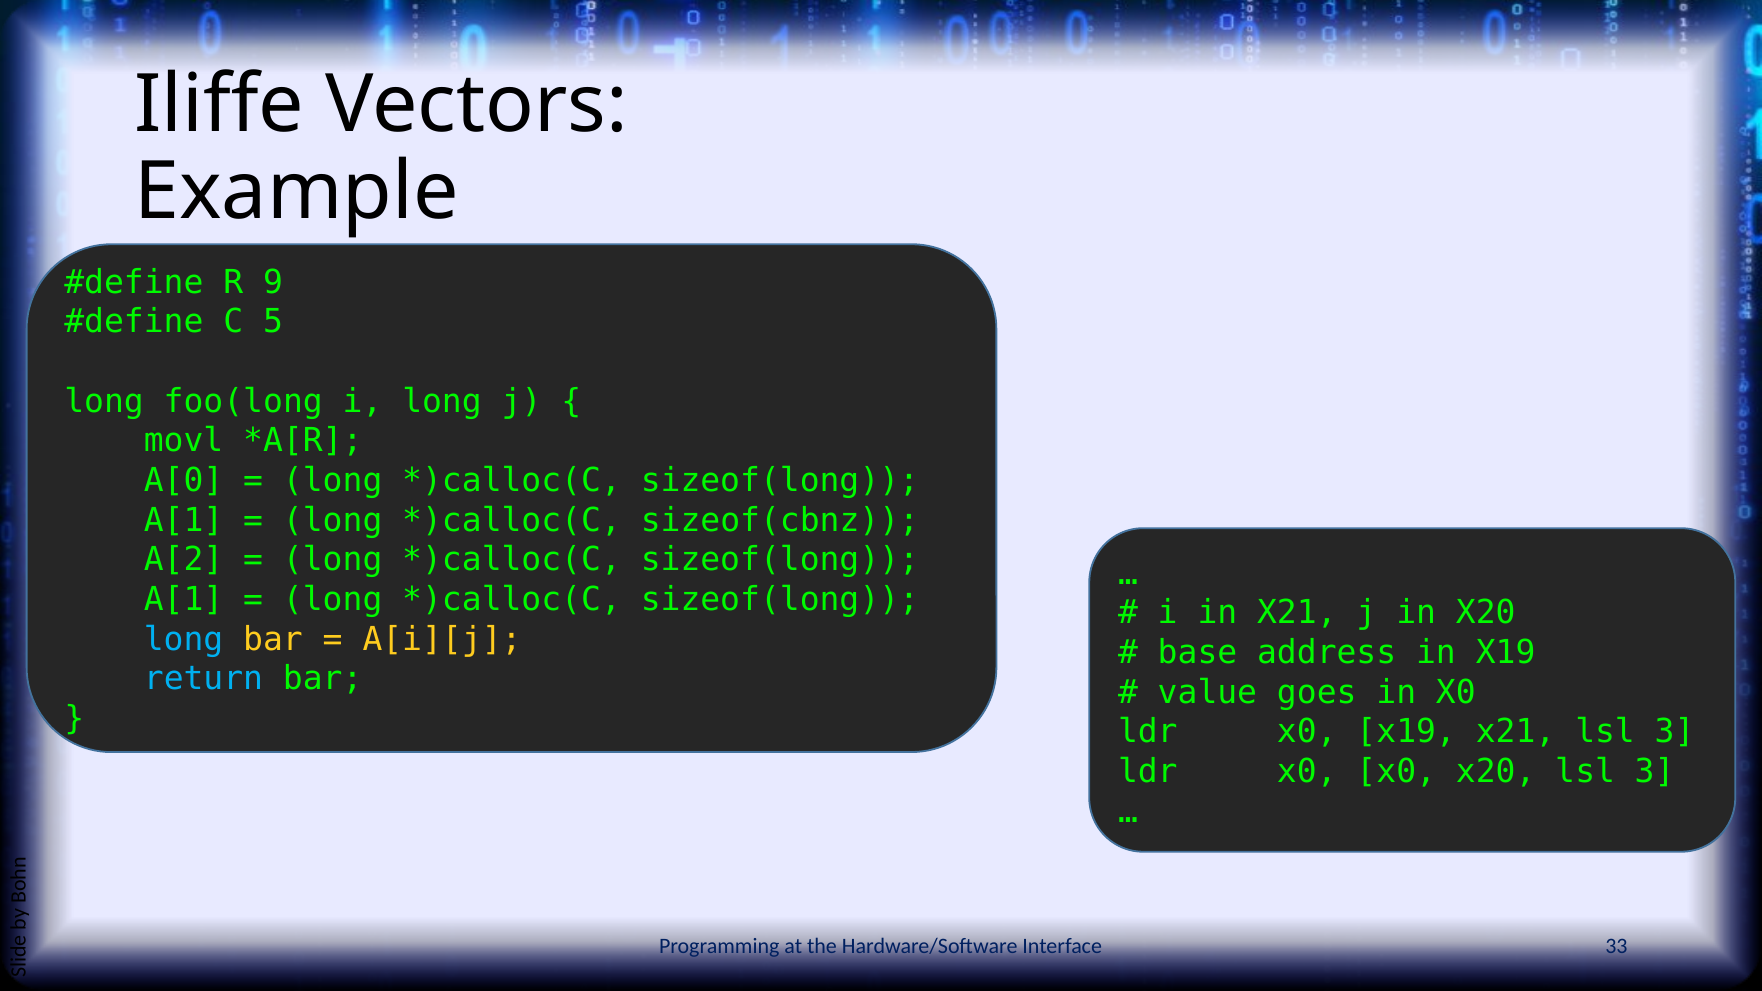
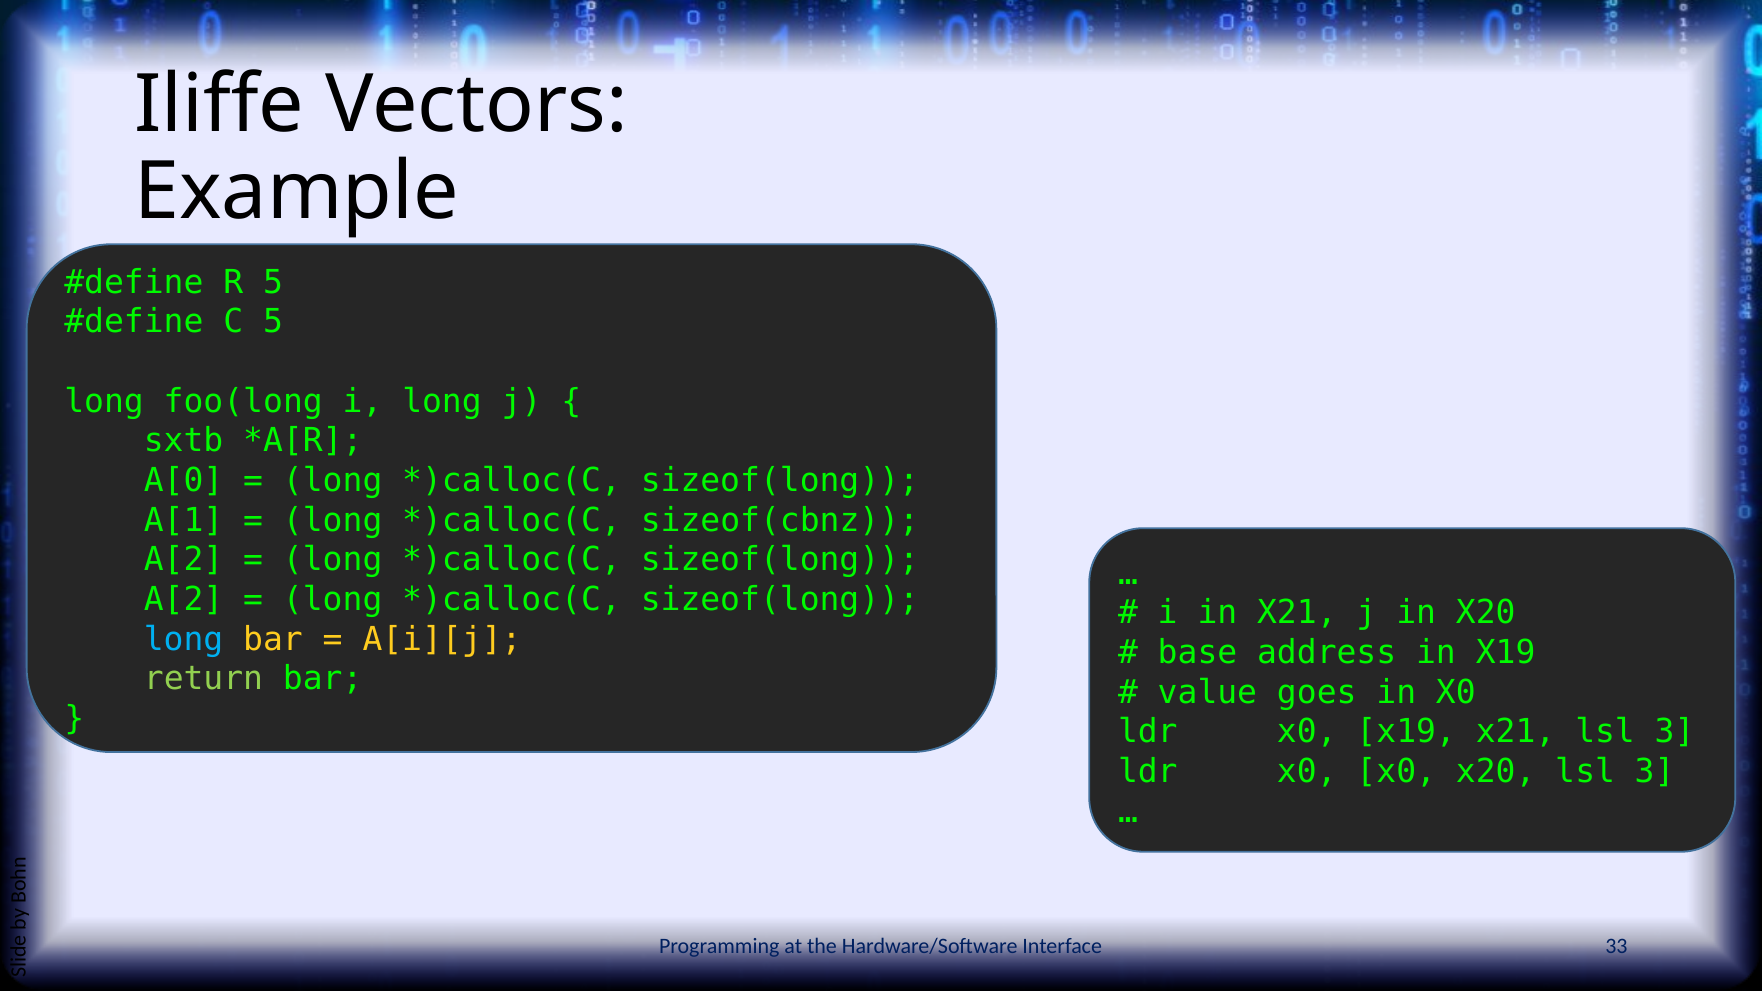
R 9: 9 -> 5
movl: movl -> sxtb
A[1 at (184, 600): A[1 -> A[2
return colour: light blue -> light green
